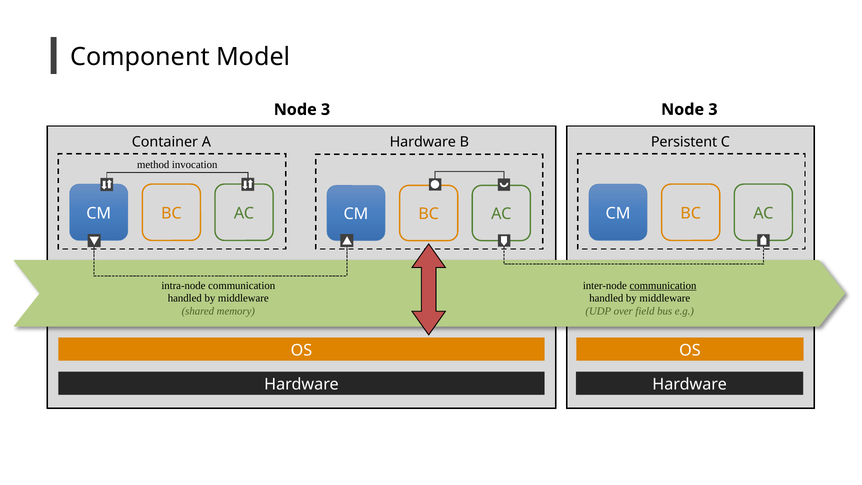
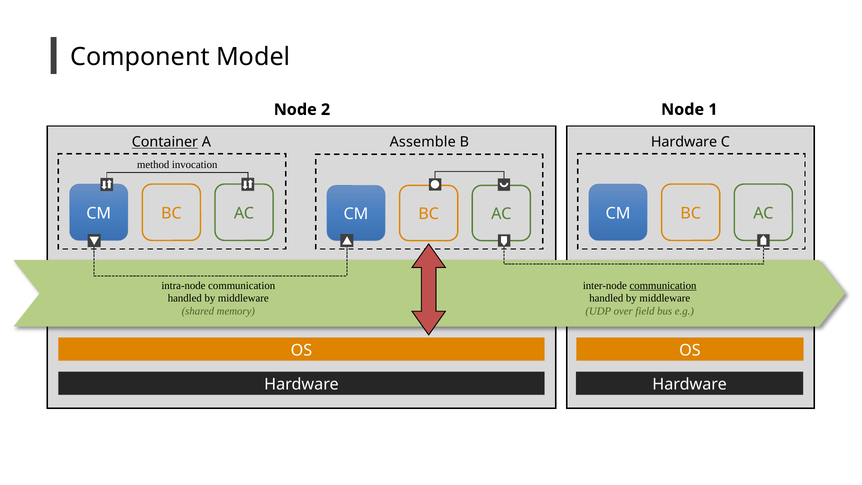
3 at (326, 110): 3 -> 2
3 at (713, 109): 3 -> 1
Container underline: none -> present
A Hardware: Hardware -> Assemble
B Persistent: Persistent -> Hardware
